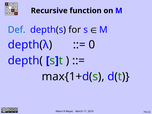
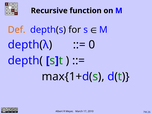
Def colour: blue -> orange
